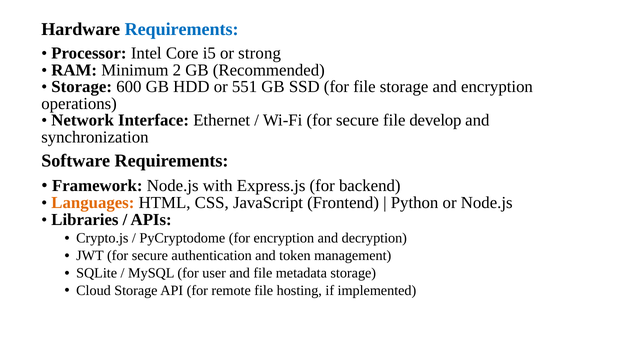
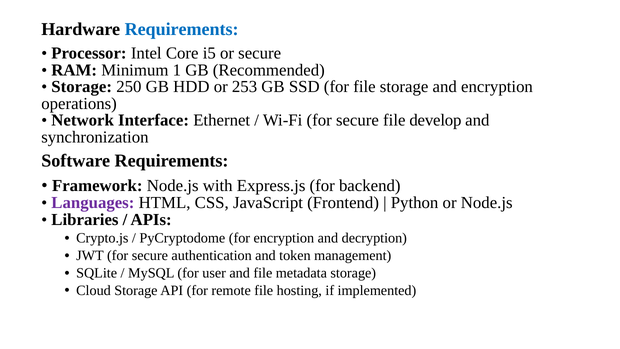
or strong: strong -> secure
2: 2 -> 1
600: 600 -> 250
551: 551 -> 253
Languages colour: orange -> purple
